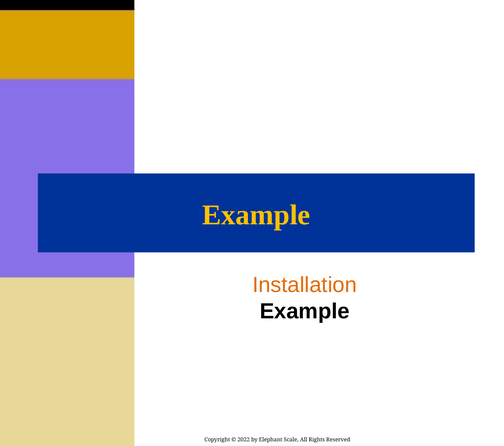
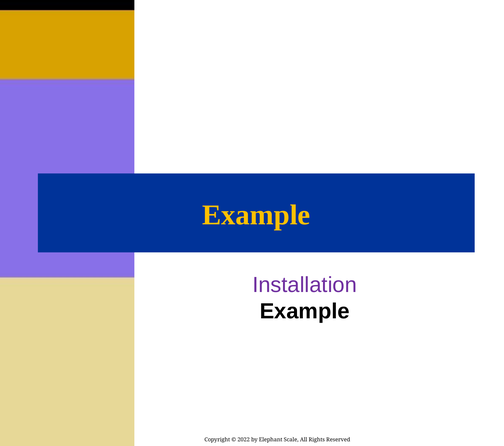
Installation colour: orange -> purple
